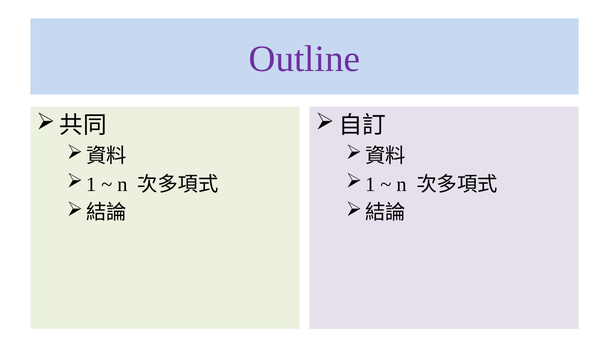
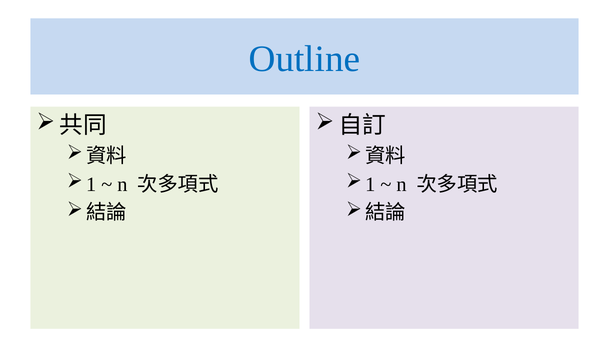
Outline colour: purple -> blue
